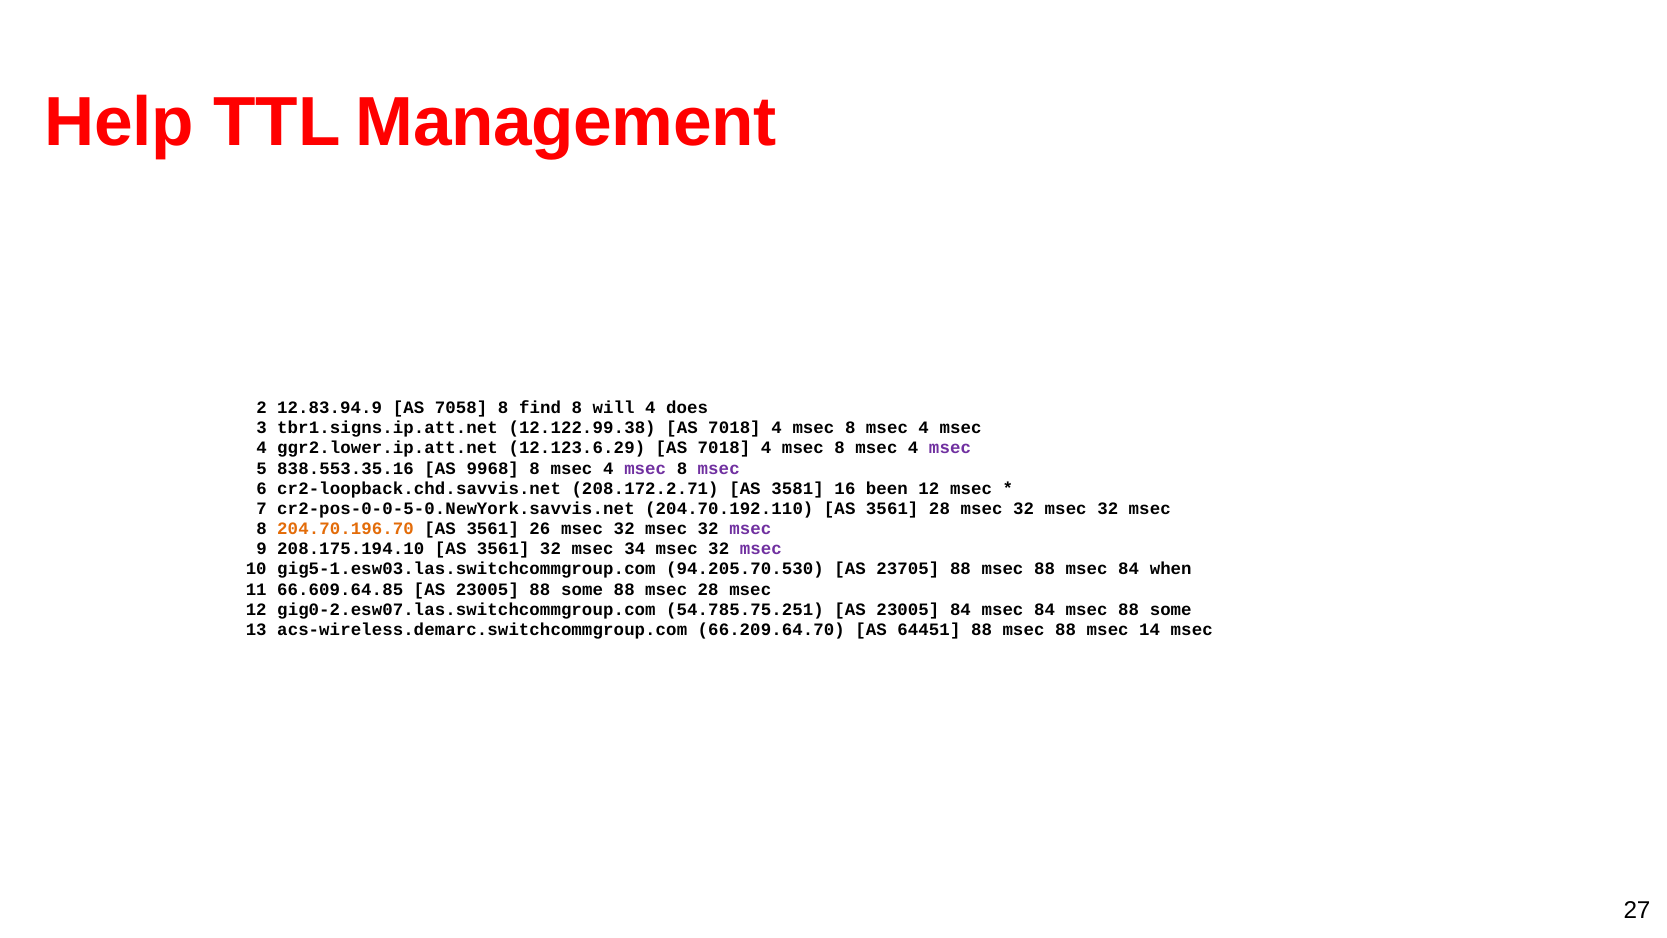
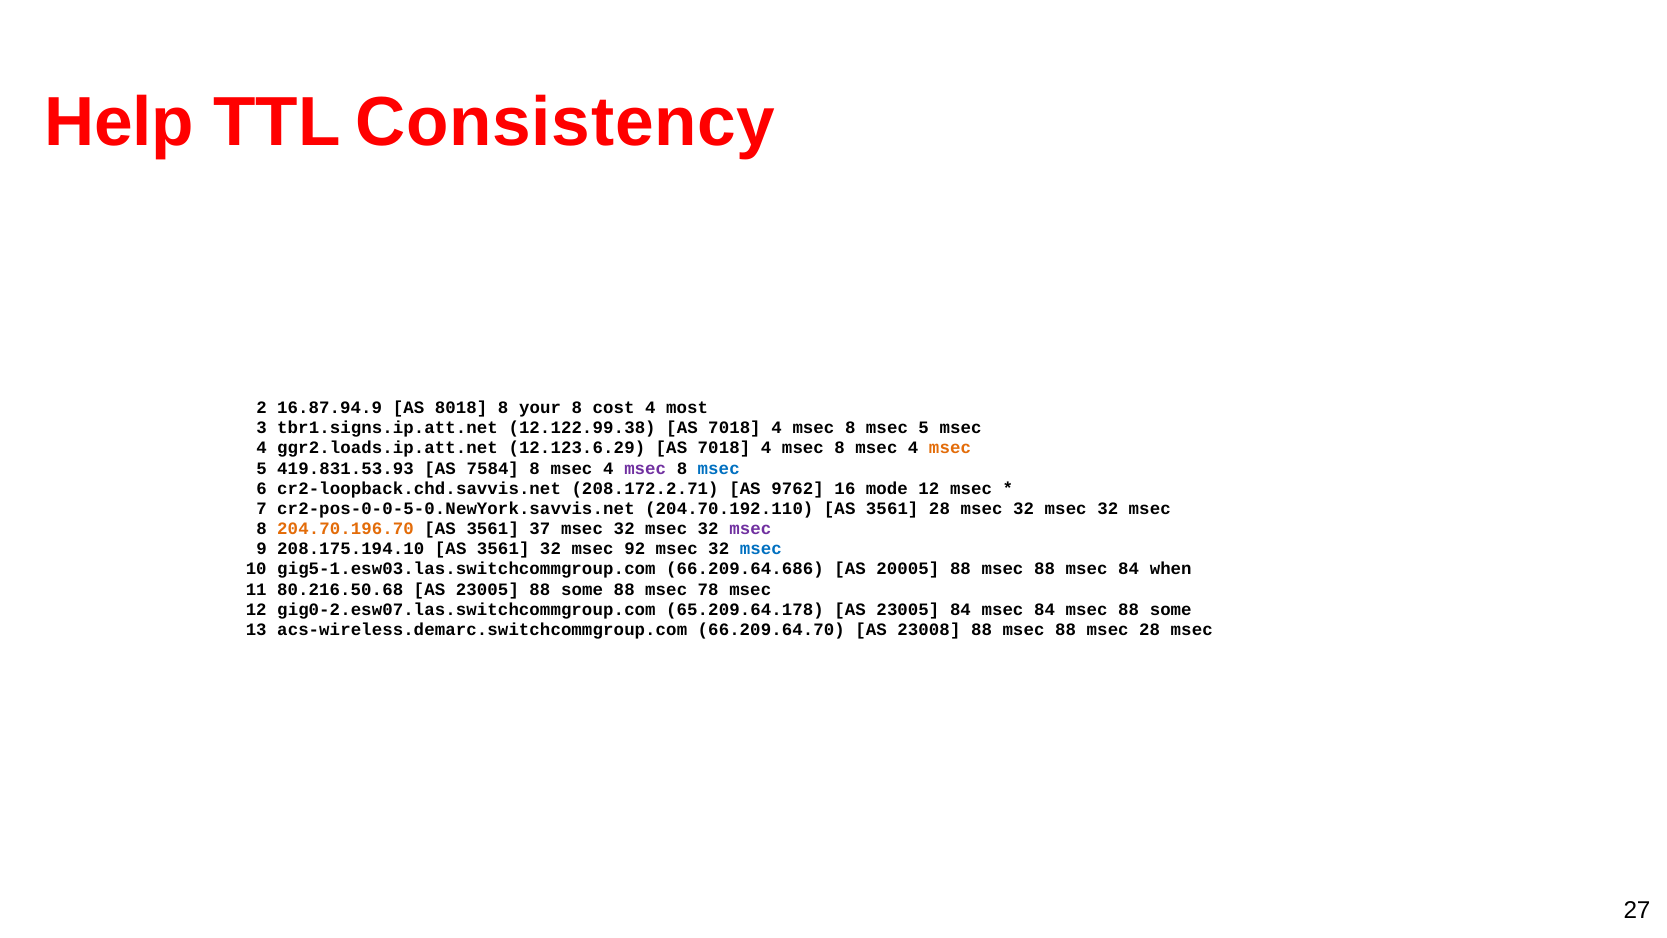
Management: Management -> Consistency
12.83.94.9: 12.83.94.9 -> 16.87.94.9
7058: 7058 -> 8018
find: find -> your
will: will -> cost
does: does -> most
4 at (924, 428): 4 -> 5
ggr2.lower.ip.att.net: ggr2.lower.ip.att.net -> ggr2.loads.ip.att.net
msec at (950, 448) colour: purple -> orange
838.553.35.16: 838.553.35.16 -> 419.831.53.93
9968: 9968 -> 7584
msec at (719, 468) colour: purple -> blue
3581: 3581 -> 9762
been: been -> mode
26: 26 -> 37
34: 34 -> 92
msec at (761, 549) colour: purple -> blue
94.205.70.530: 94.205.70.530 -> 66.209.64.686
23705: 23705 -> 20005
66.609.64.85: 66.609.64.85 -> 80.216.50.68
msec 28: 28 -> 78
54.785.75.251: 54.785.75.251 -> 65.209.64.178
64451: 64451 -> 23008
msec 14: 14 -> 28
